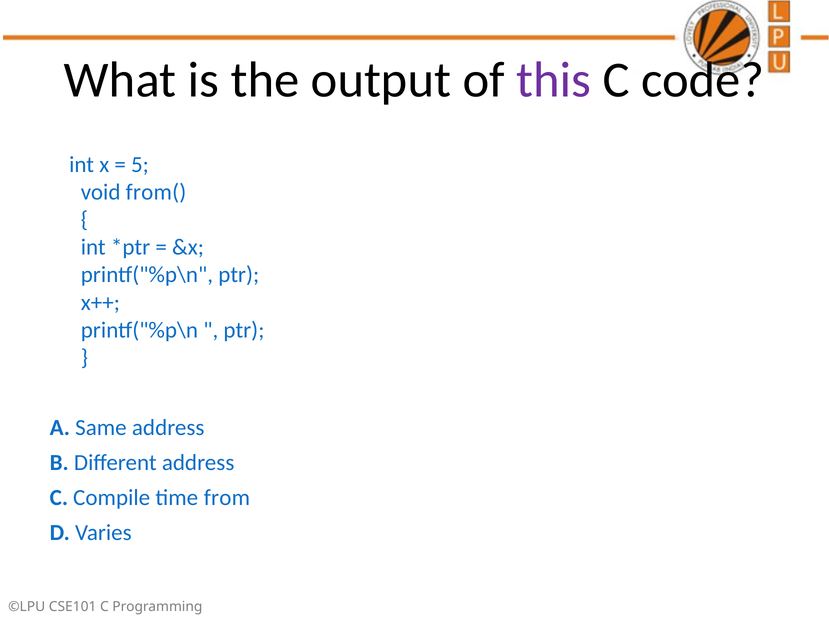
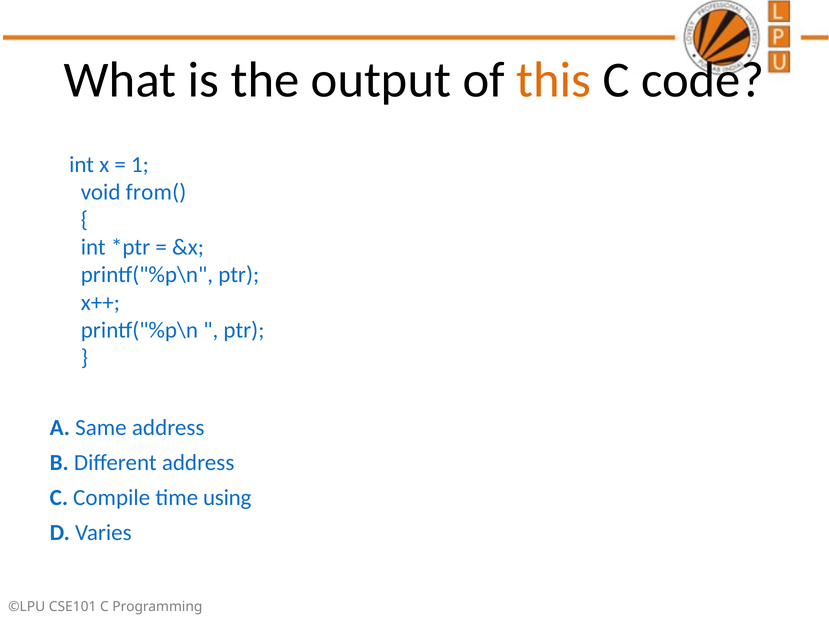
this colour: purple -> orange
5: 5 -> 1
from: from -> using
